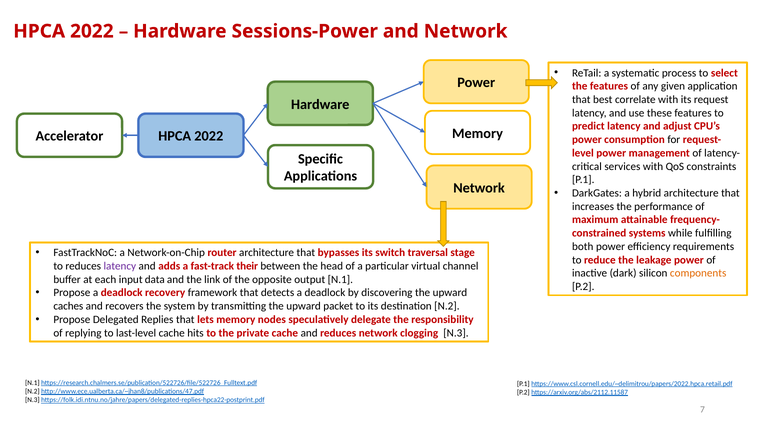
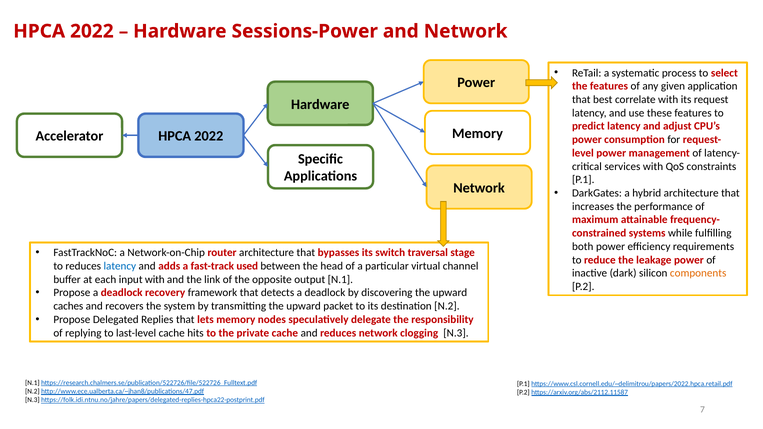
latency at (120, 266) colour: purple -> blue
their: their -> used
input data: data -> with
